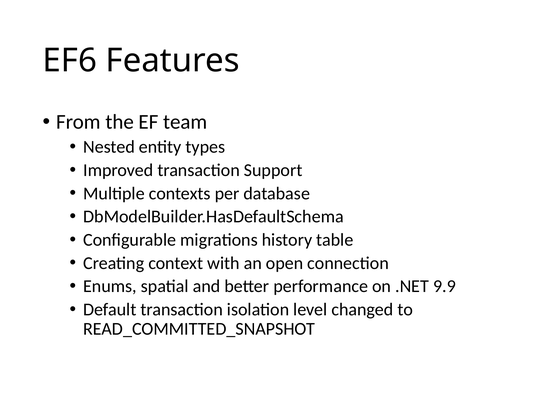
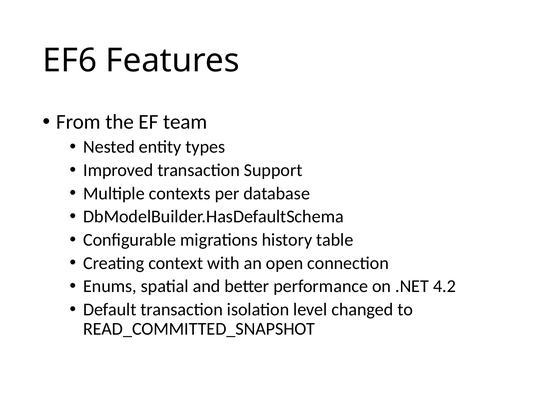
9.9: 9.9 -> 4.2
